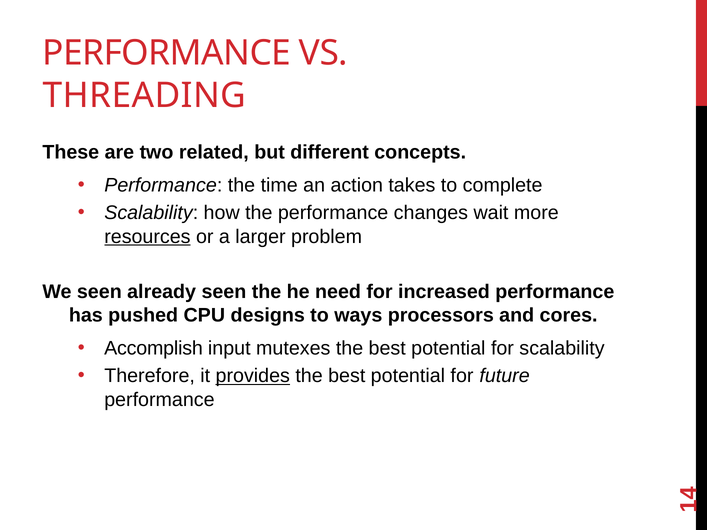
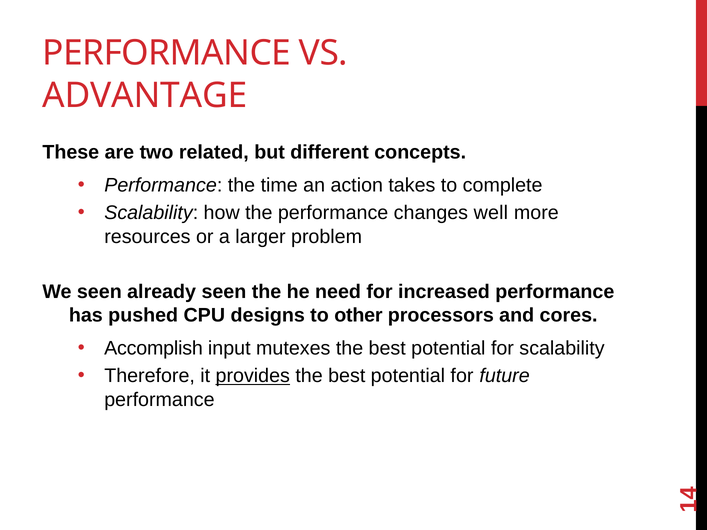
THREADING: THREADING -> ADVANTAGE
wait: wait -> well
resources underline: present -> none
ways: ways -> other
